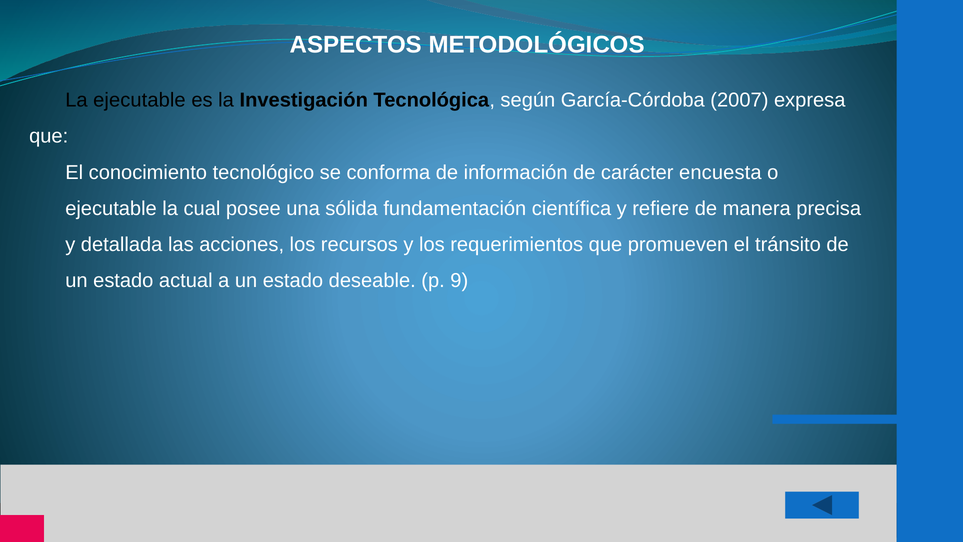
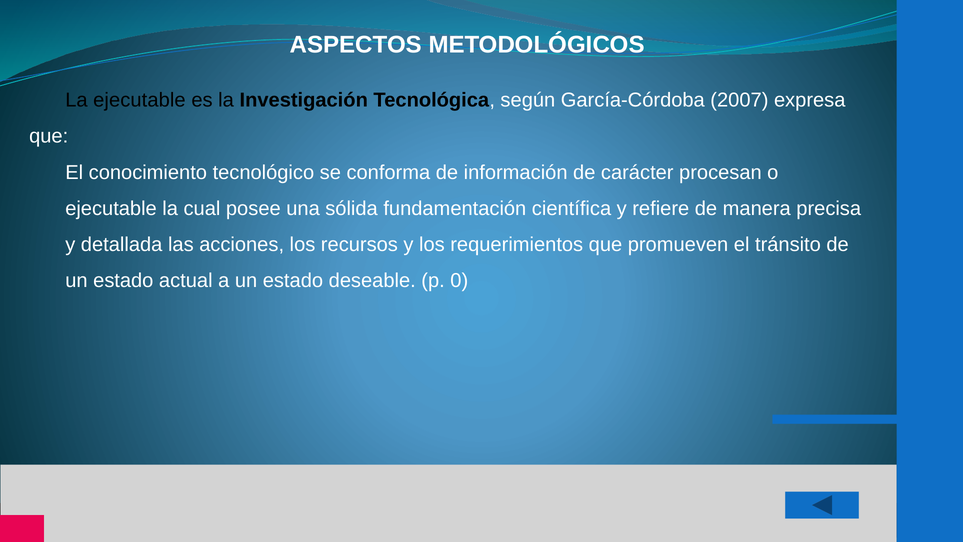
encuesta: encuesta -> procesan
9: 9 -> 0
